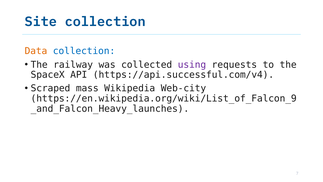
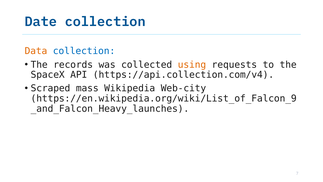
Site: Site -> Date
railway: railway -> records
using colour: purple -> orange
https://api.successful.com/v4: https://api.successful.com/v4 -> https://api.collection.com/v4
